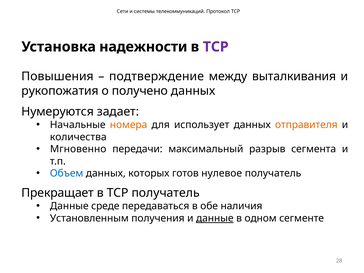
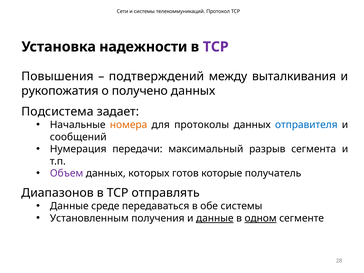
подтверждение: подтверждение -> подтверждений
Нумеруются: Нумеруются -> Подсистема
использует: использует -> протоколы
отправителя colour: orange -> blue
количества: количества -> сообщений
Мгновенно: Мгновенно -> Нумерация
Объем colour: blue -> purple
нулевое: нулевое -> которые
Прекращает: Прекращает -> Диапазонов
TCP получатель: получатель -> отправлять
обе наличия: наличия -> системы
одном underline: none -> present
